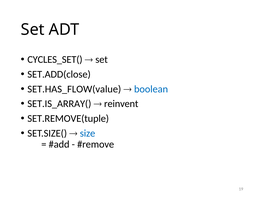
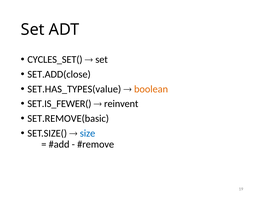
SET.HAS_FLOW(value: SET.HAS_FLOW(value -> SET.HAS_TYPES(value
boolean colour: blue -> orange
SET.IS_ARRAY(: SET.IS_ARRAY( -> SET.IS_FEWER(
SET.REMOVE(tuple: SET.REMOVE(tuple -> SET.REMOVE(basic
